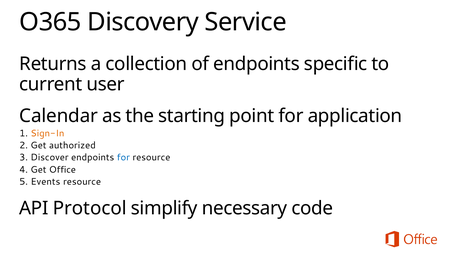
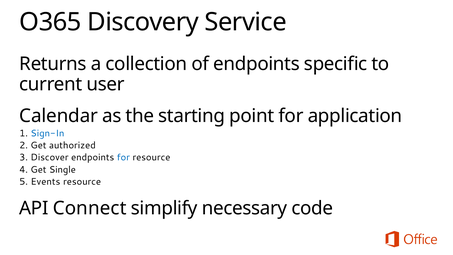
Sign-In colour: orange -> blue
Office: Office -> Single
Protocol: Protocol -> Connect
